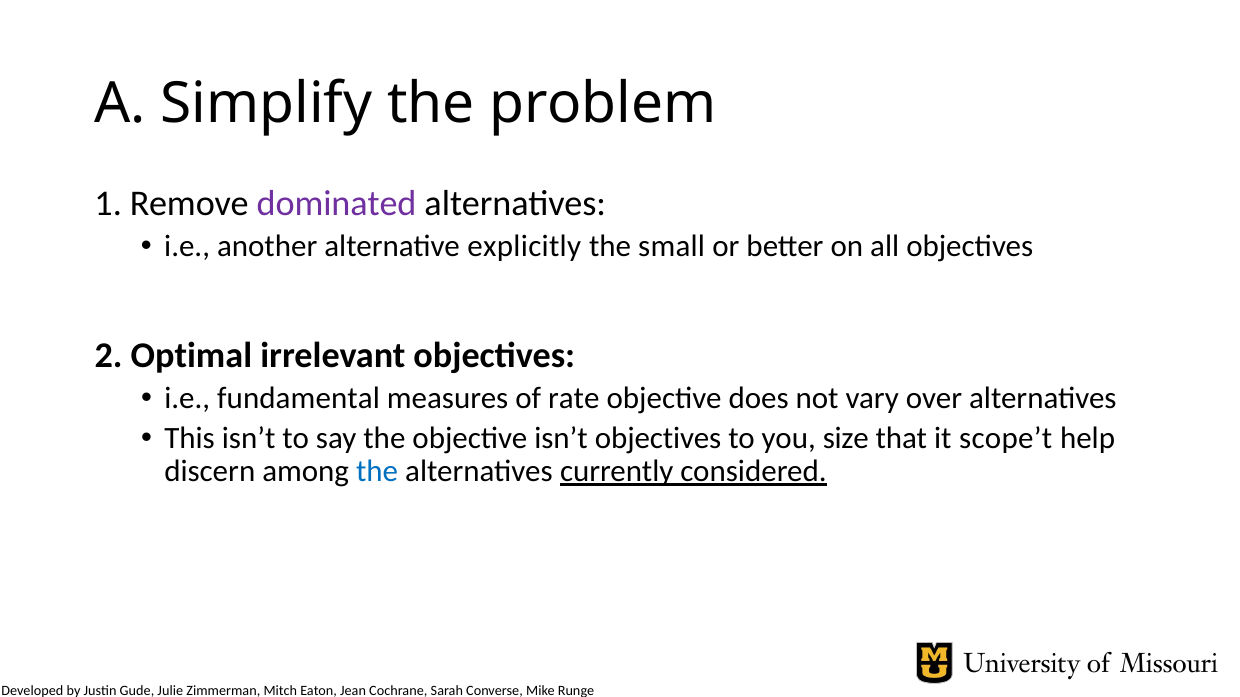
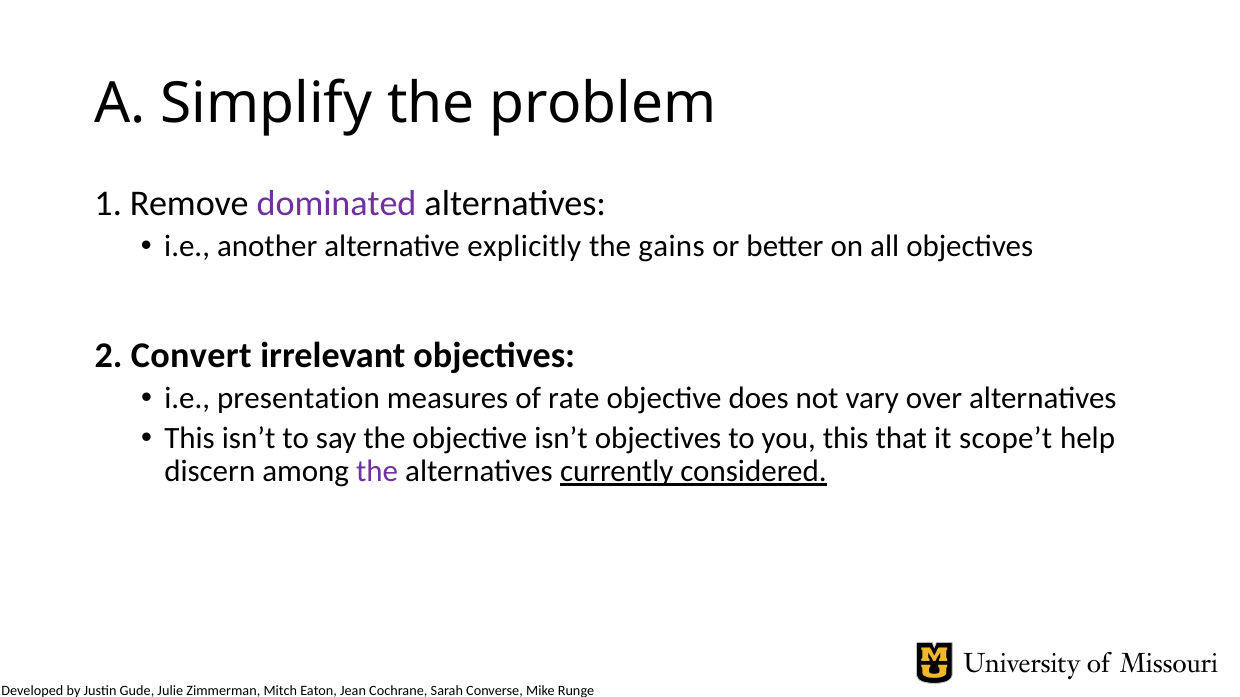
small: small -> gains
Optimal: Optimal -> Convert
fundamental: fundamental -> presentation
you size: size -> this
the at (377, 472) colour: blue -> purple
